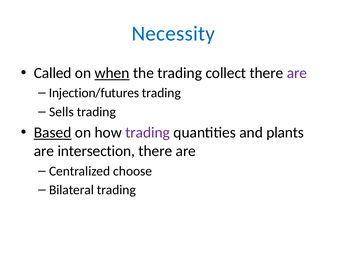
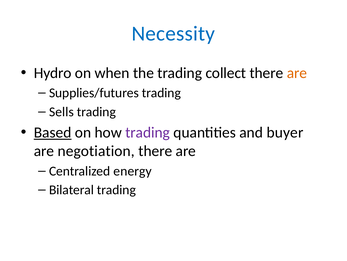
Called: Called -> Hydro
when underline: present -> none
are at (297, 73) colour: purple -> orange
Injection/futures: Injection/futures -> Supplies/futures
plants: plants -> buyer
intersection: intersection -> negotiation
choose: choose -> energy
